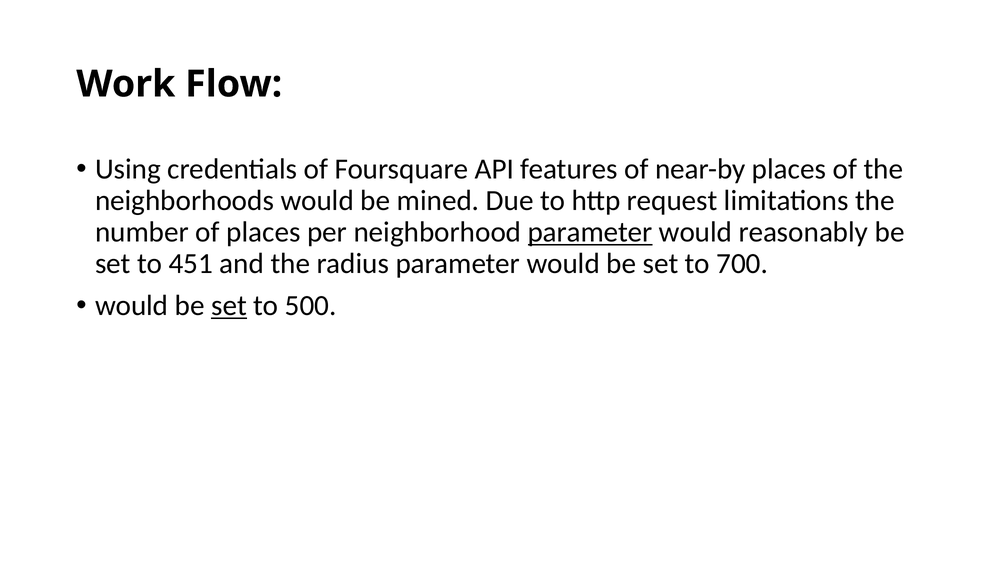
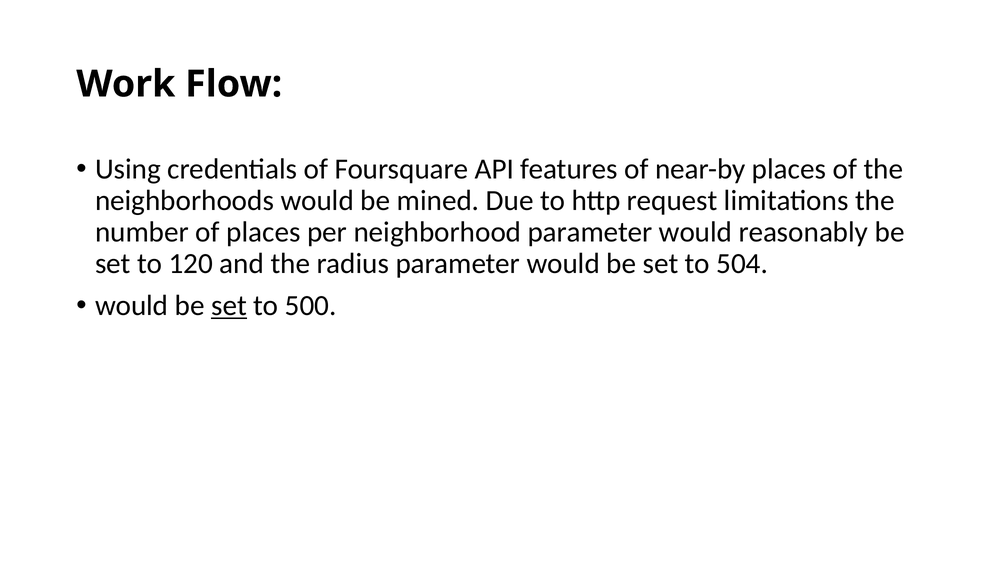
parameter at (590, 232) underline: present -> none
451: 451 -> 120
700: 700 -> 504
